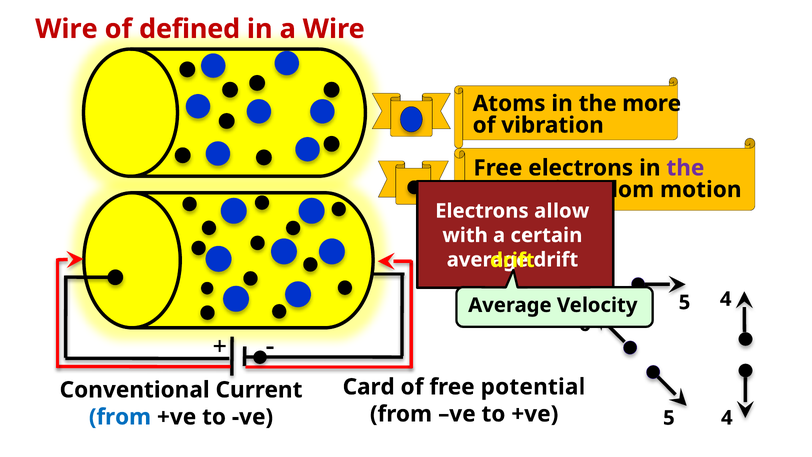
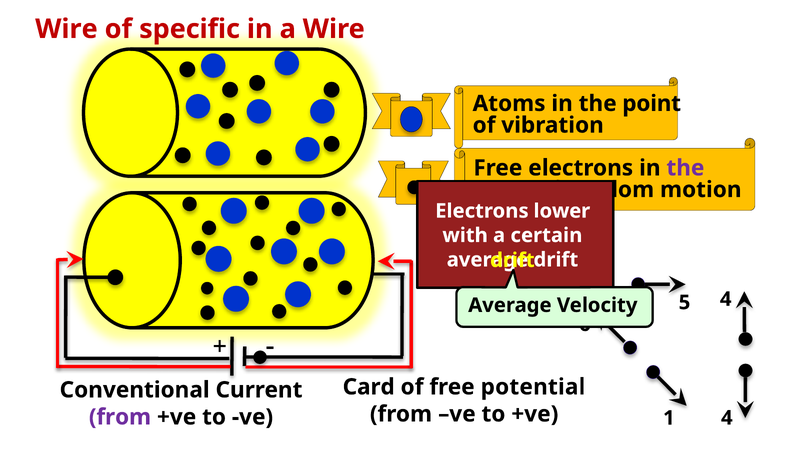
defined: defined -> specific
more: more -> point
allow: allow -> lower
from at (120, 417) colour: blue -> purple
ve 5: 5 -> 1
